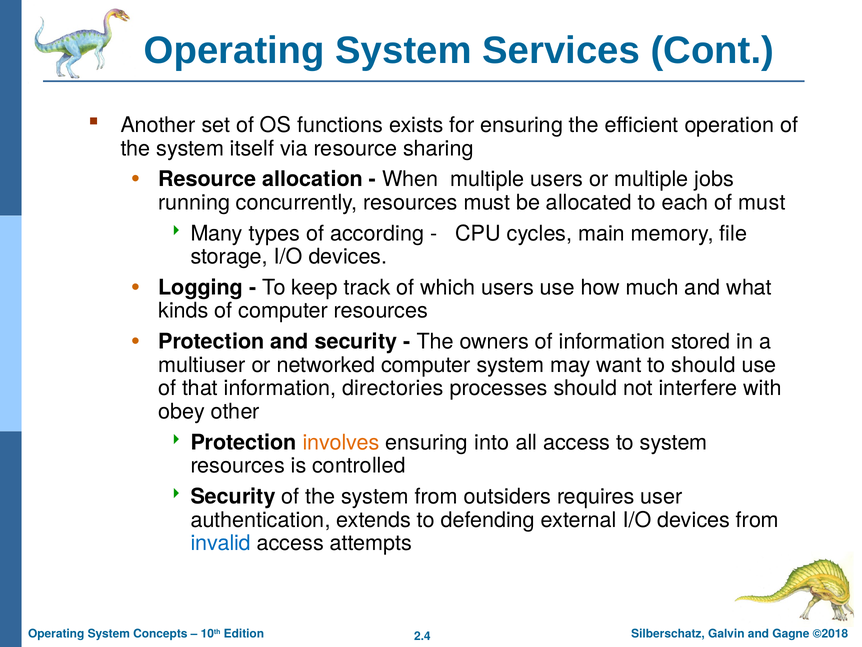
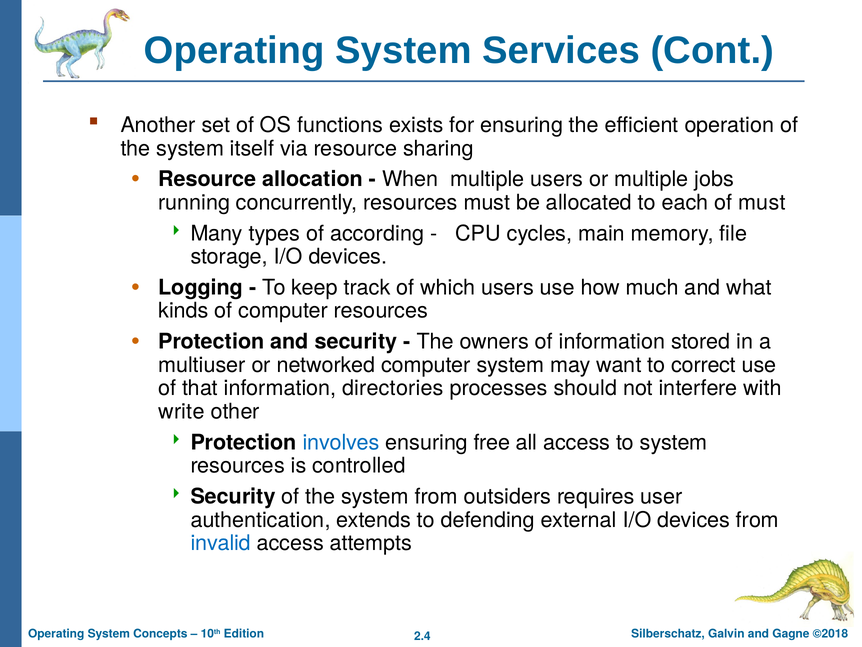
to should: should -> correct
obey: obey -> write
involves colour: orange -> blue
into: into -> free
